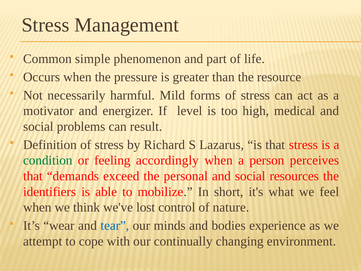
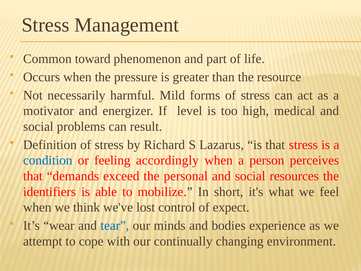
simple: simple -> toward
condition colour: green -> blue
nature: nature -> expect
